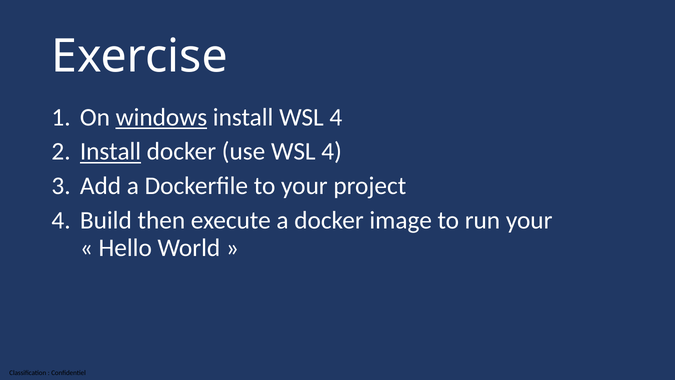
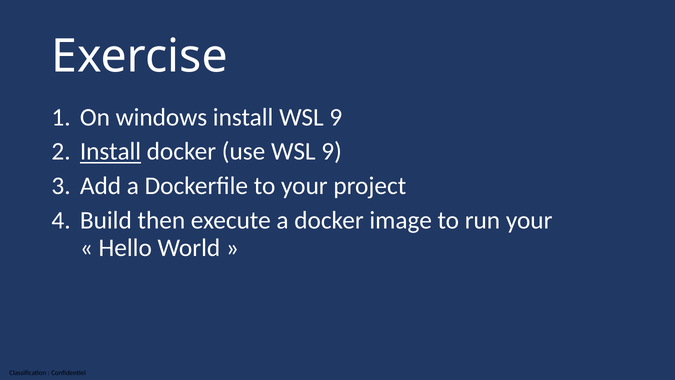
windows underline: present -> none
install WSL 4: 4 -> 9
use WSL 4: 4 -> 9
